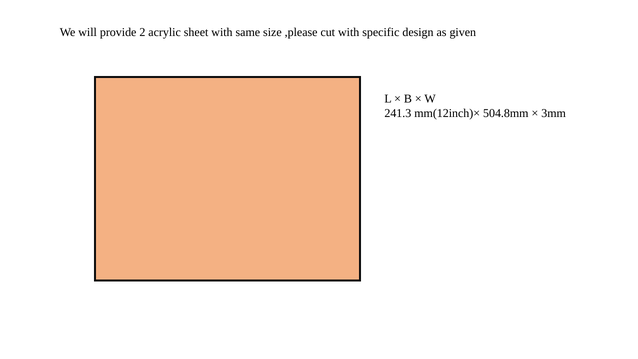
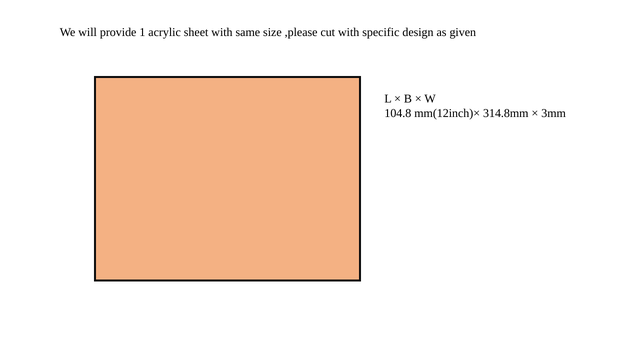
2: 2 -> 1
241.3: 241.3 -> 104.8
504.8mm: 504.8mm -> 314.8mm
